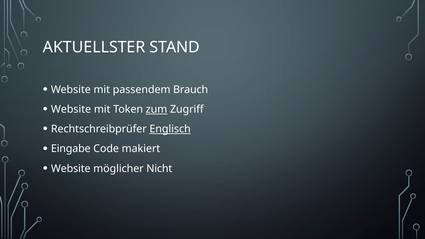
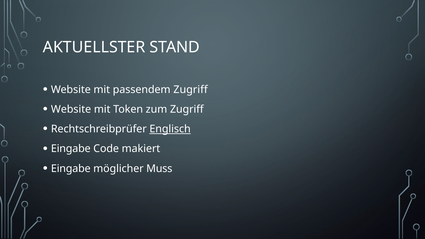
passendem Brauch: Brauch -> Zugriff
zum underline: present -> none
Website at (71, 169): Website -> Eingabe
Nicht: Nicht -> Muss
